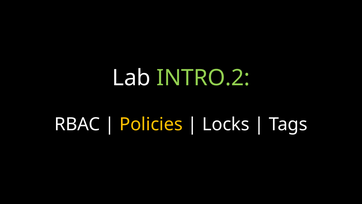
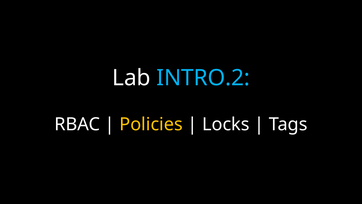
INTRO.2 colour: light green -> light blue
